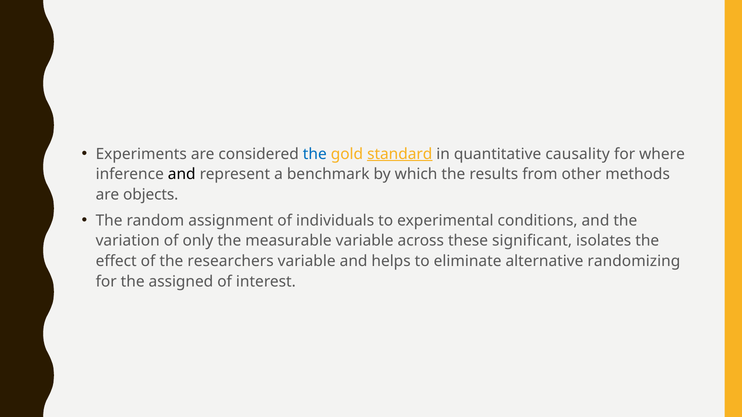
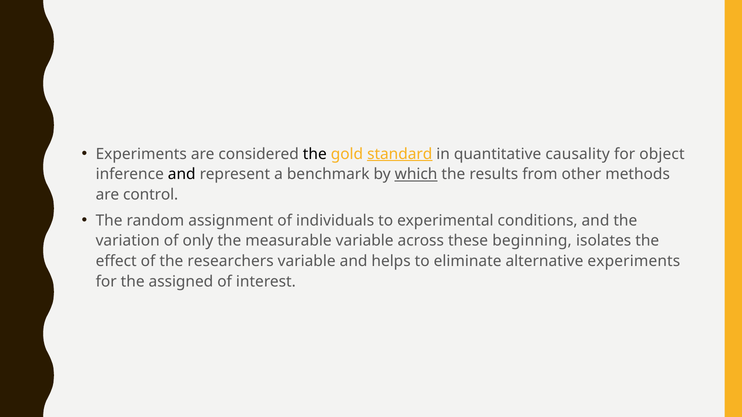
the at (315, 154) colour: blue -> black
where: where -> object
which underline: none -> present
objects: objects -> control
significant: significant -> beginning
alternative randomizing: randomizing -> experiments
